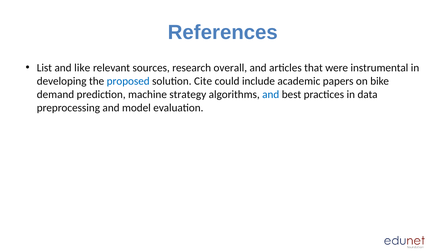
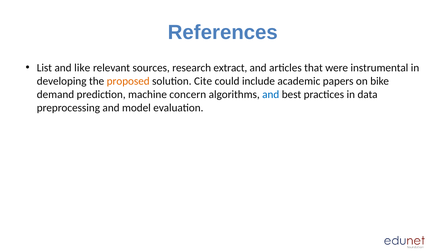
overall: overall -> extract
proposed colour: blue -> orange
strategy: strategy -> concern
